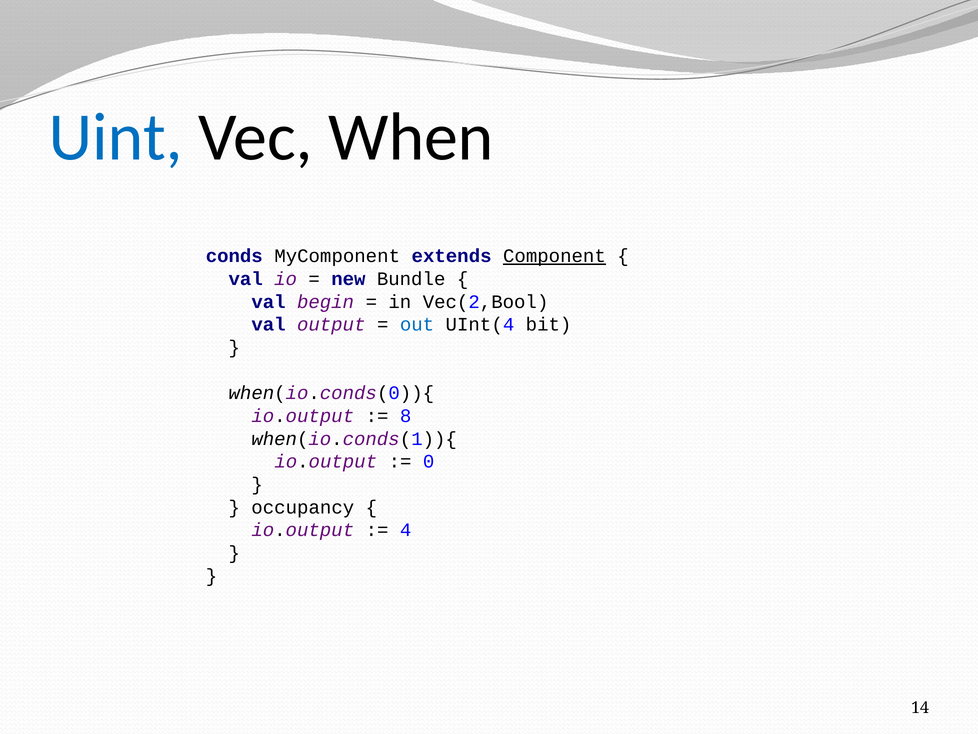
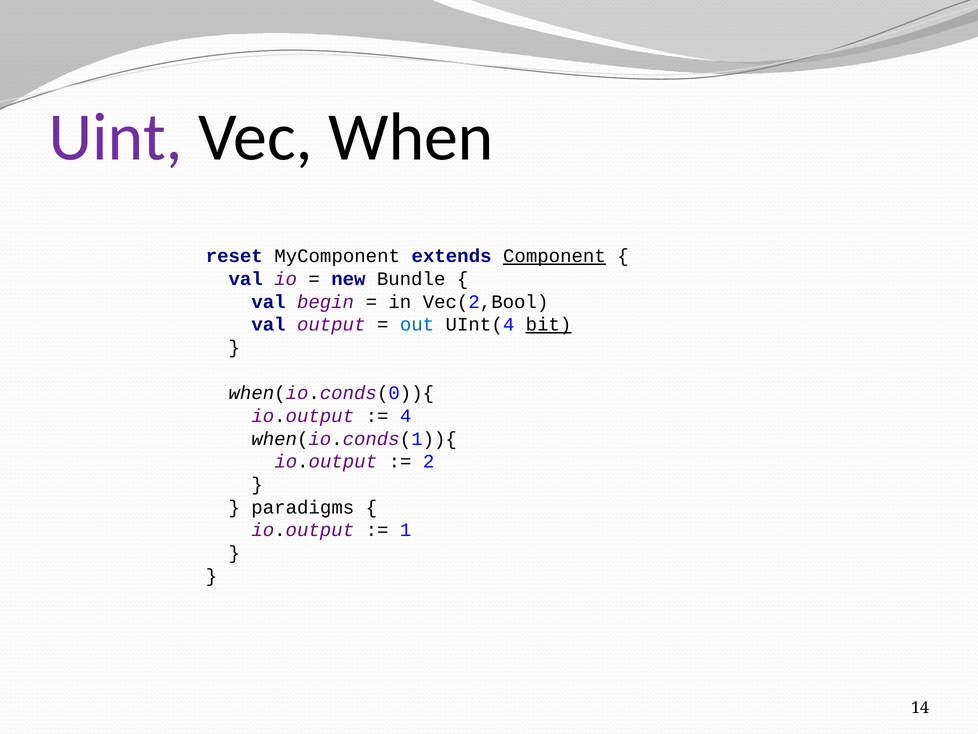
Uint colour: blue -> purple
conds: conds -> reset
bit underline: none -> present
8: 8 -> 4
0: 0 -> 2
occupancy: occupancy -> paradigms
4: 4 -> 1
